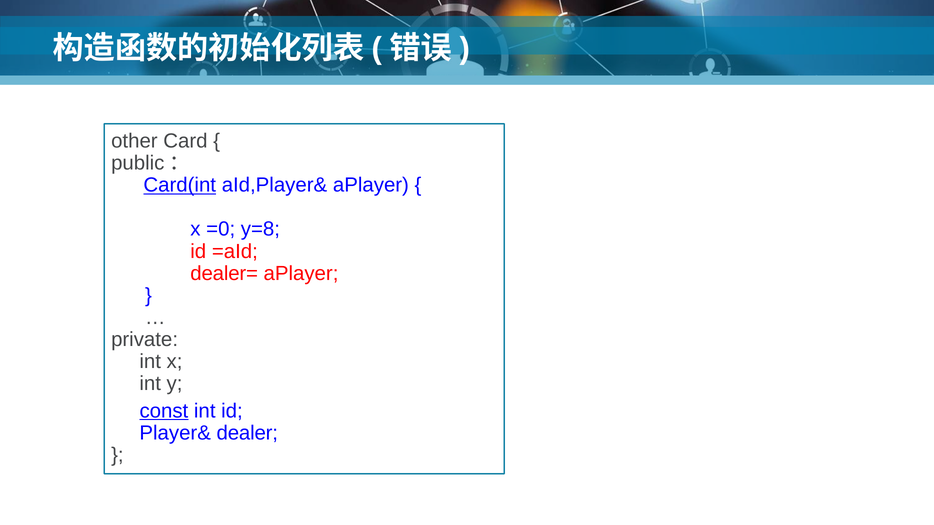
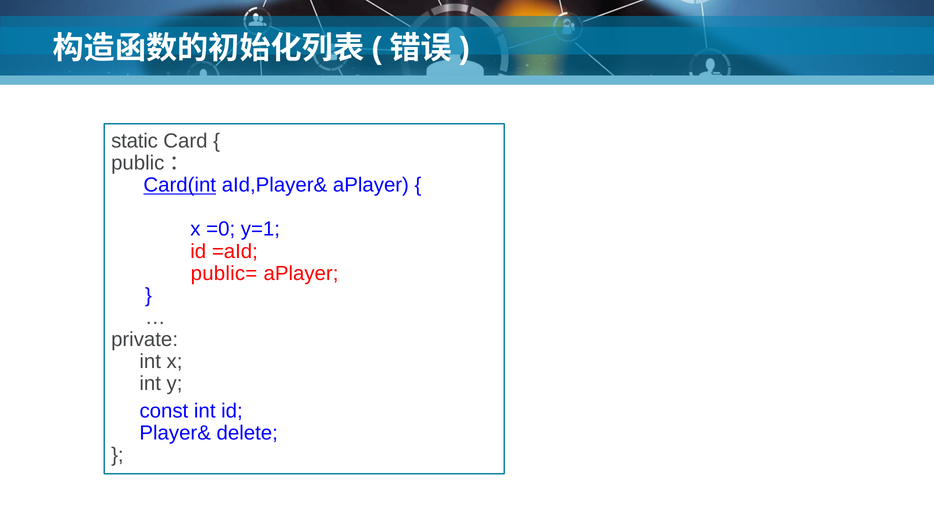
other: other -> static
y=8: y=8 -> y=1
dealer=: dealer= -> public=
const underline: present -> none
dealer: dealer -> delete
